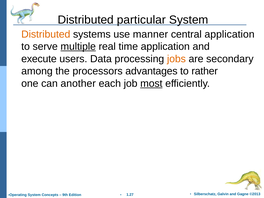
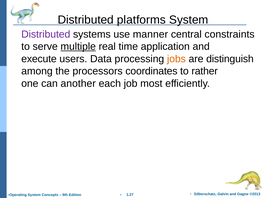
particular: particular -> platforms
Distributed at (46, 34) colour: orange -> purple
central application: application -> constraints
secondary: secondary -> distinguish
advantages: advantages -> coordinates
most underline: present -> none
